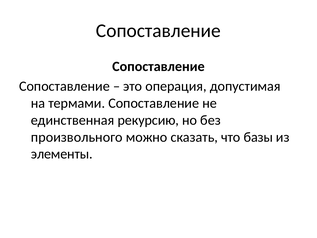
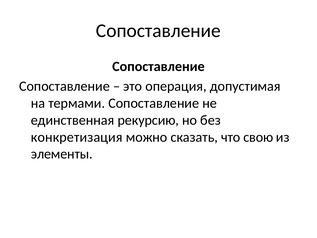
произвольного: произвольного -> конкретизация
базы: базы -> свою
